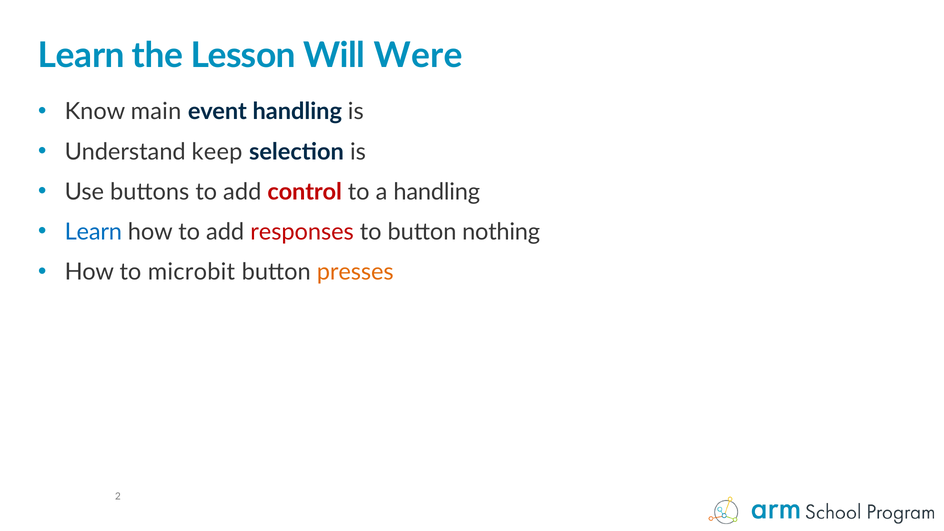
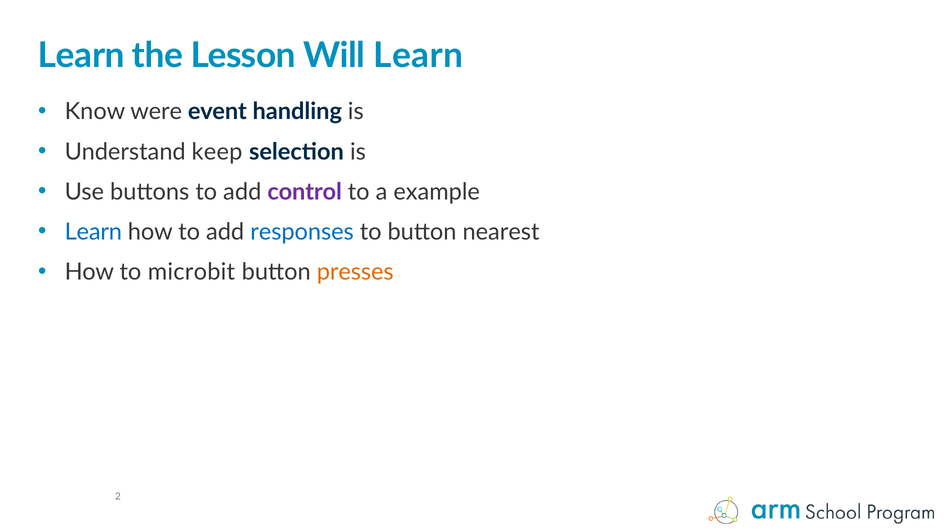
Will Were: Were -> Learn
main: main -> were
control colour: red -> purple
a handling: handling -> example
responses colour: red -> blue
nothing: nothing -> nearest
